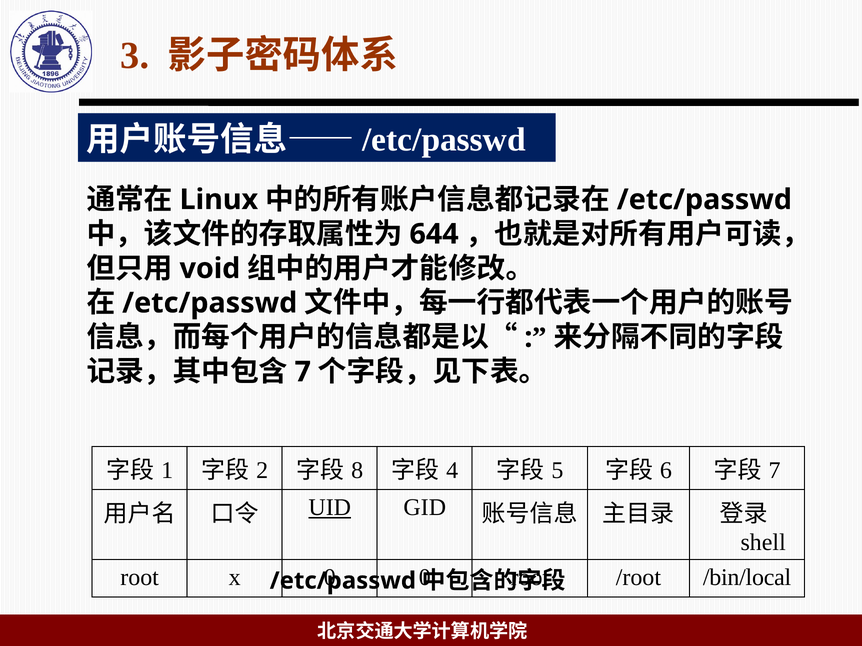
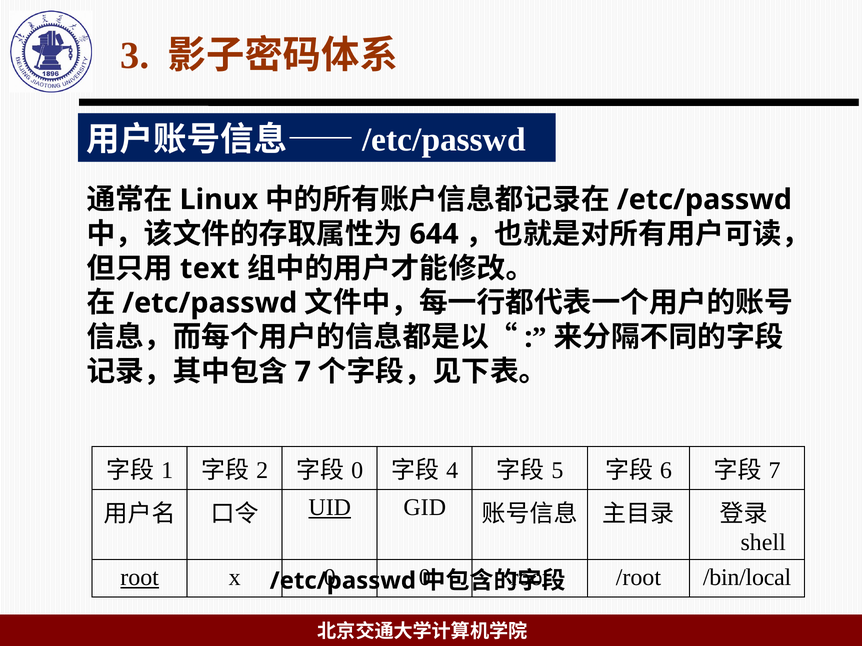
void: void -> text
8 at (357, 471): 8 -> 0
root at (140, 578) underline: none -> present
